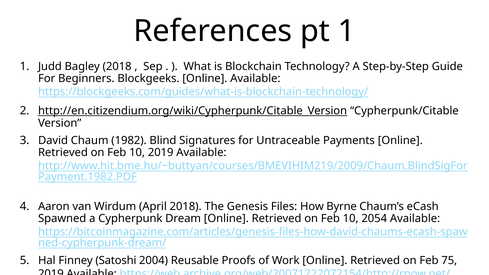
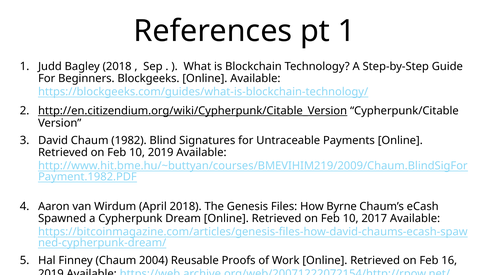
2054: 2054 -> 2017
Finney Satoshi: Satoshi -> Chaum
75: 75 -> 16
